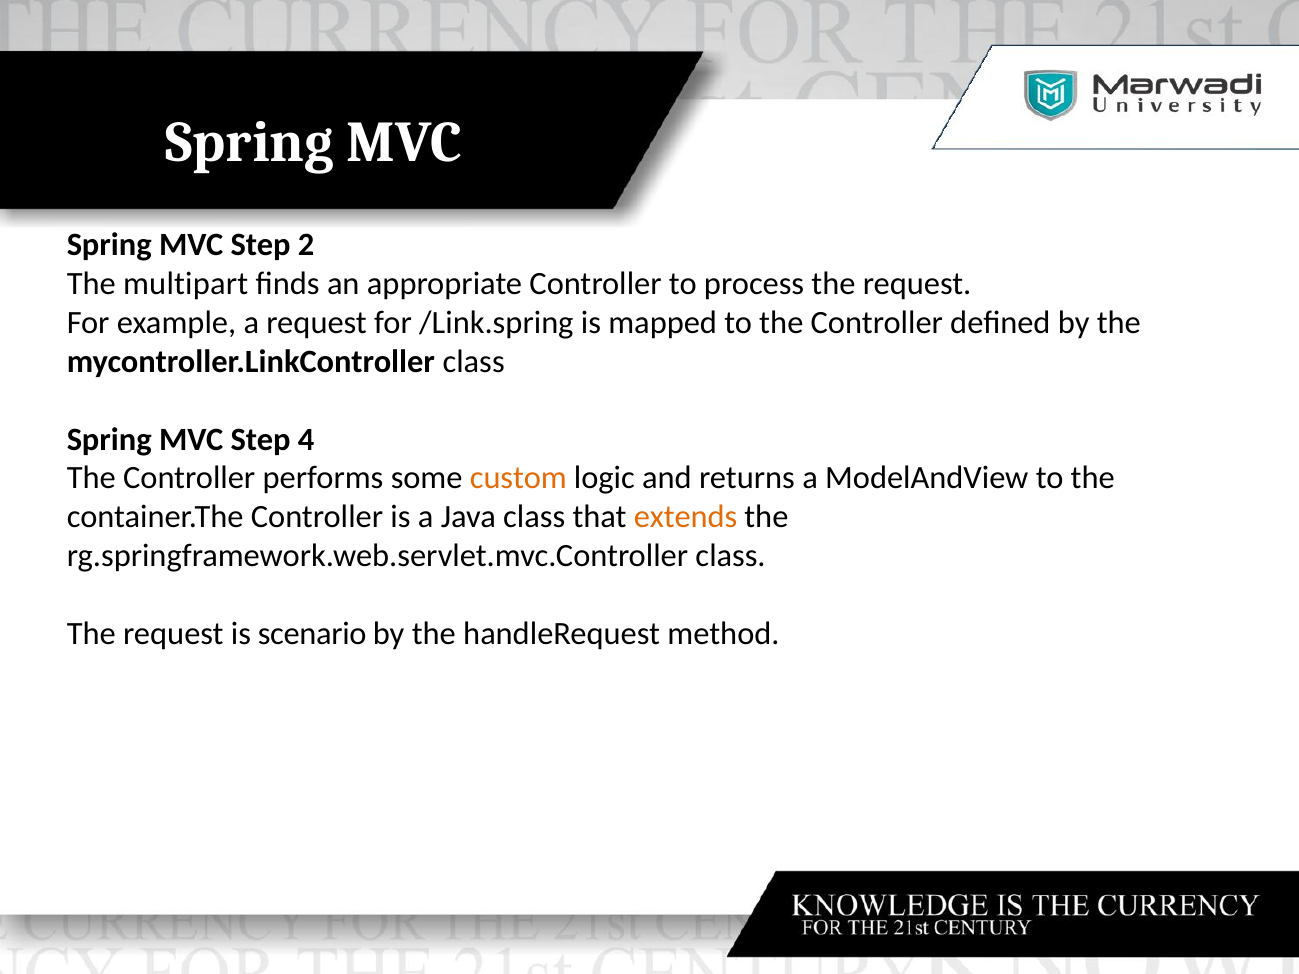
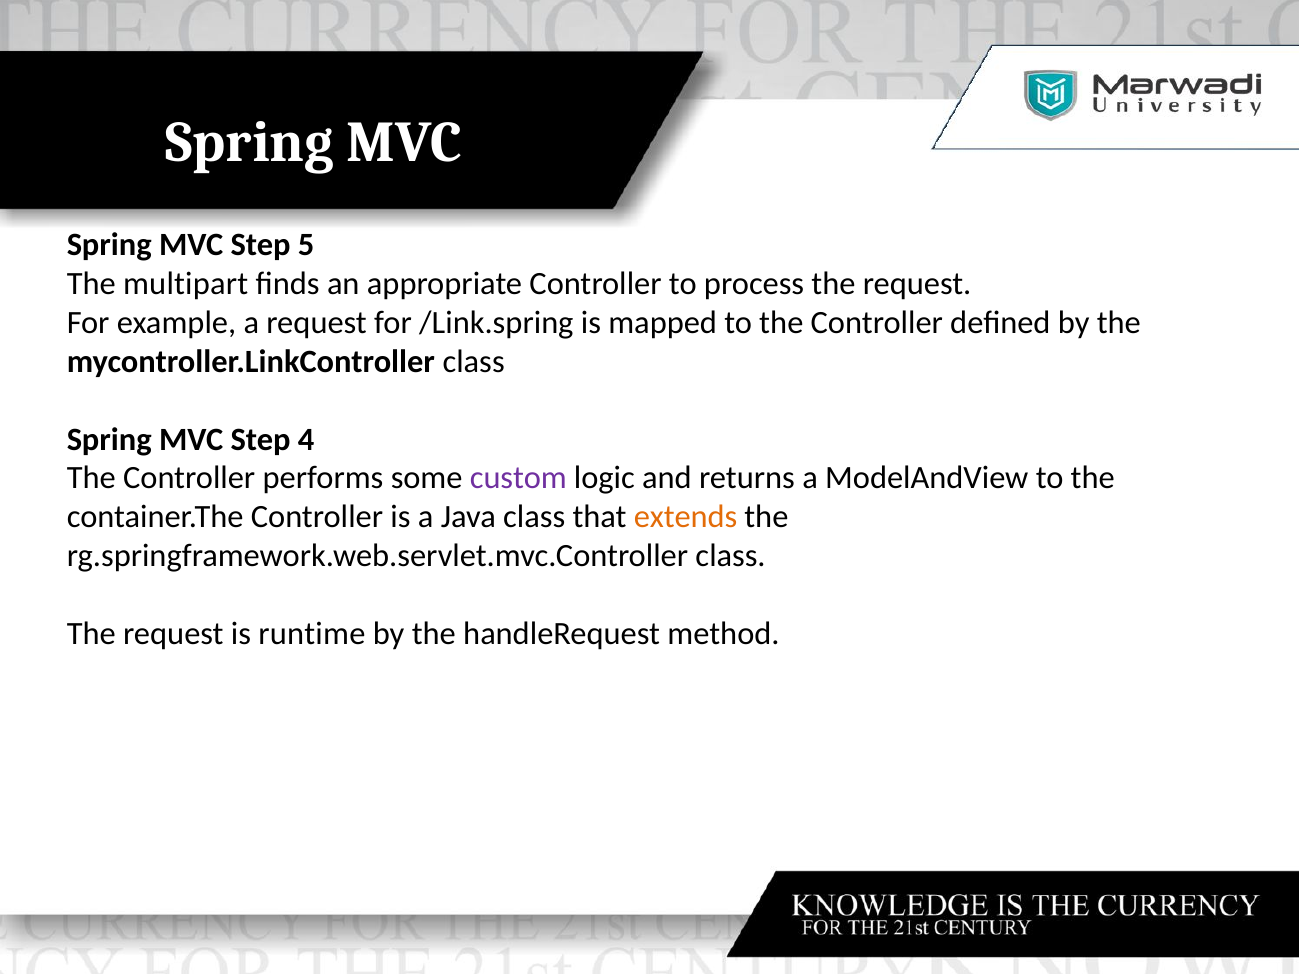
2: 2 -> 5
custom colour: orange -> purple
scenario: scenario -> runtime
